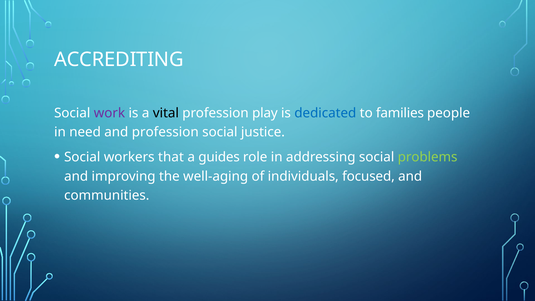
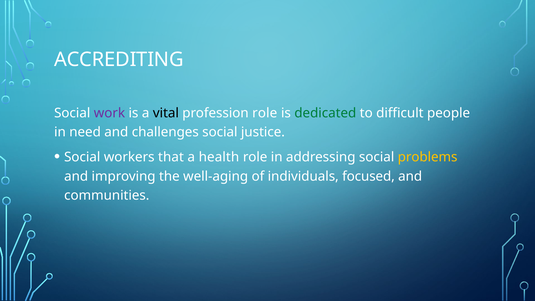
profession play: play -> role
dedicated colour: blue -> green
families: families -> difficult
and profession: profession -> challenges
guides: guides -> health
problems colour: light green -> yellow
